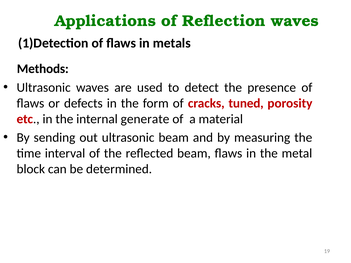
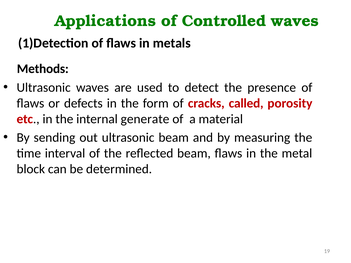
Reflection: Reflection -> Controlled
tuned: tuned -> called
